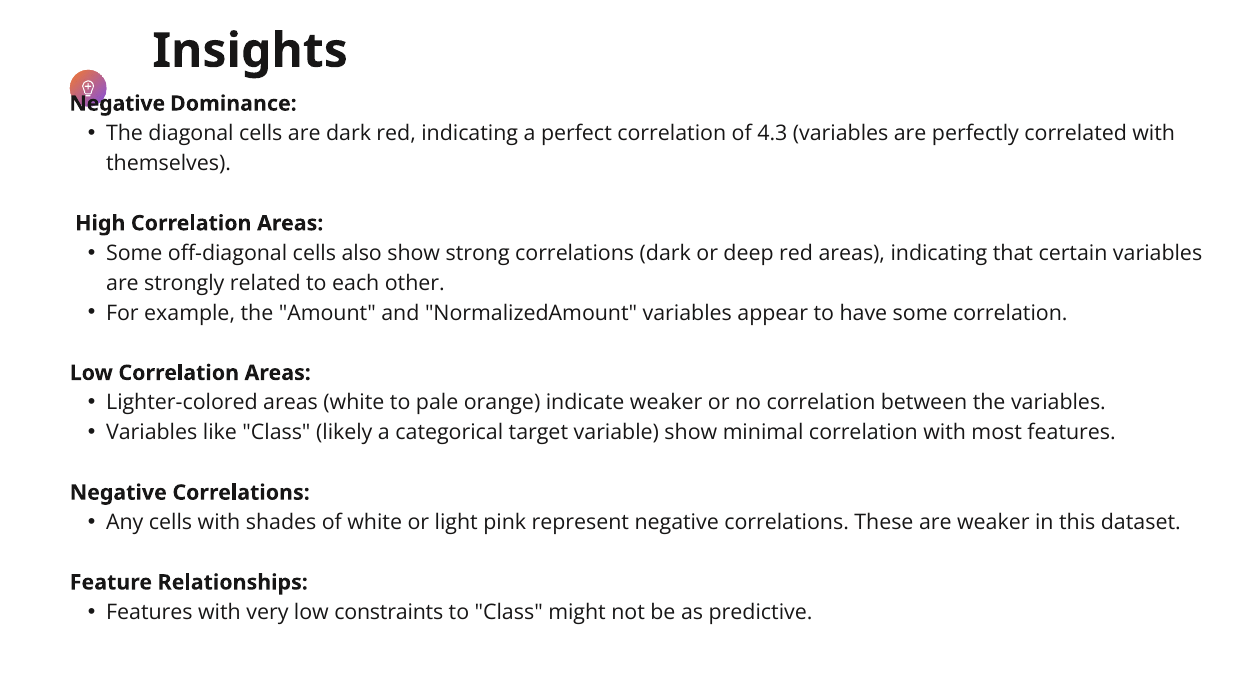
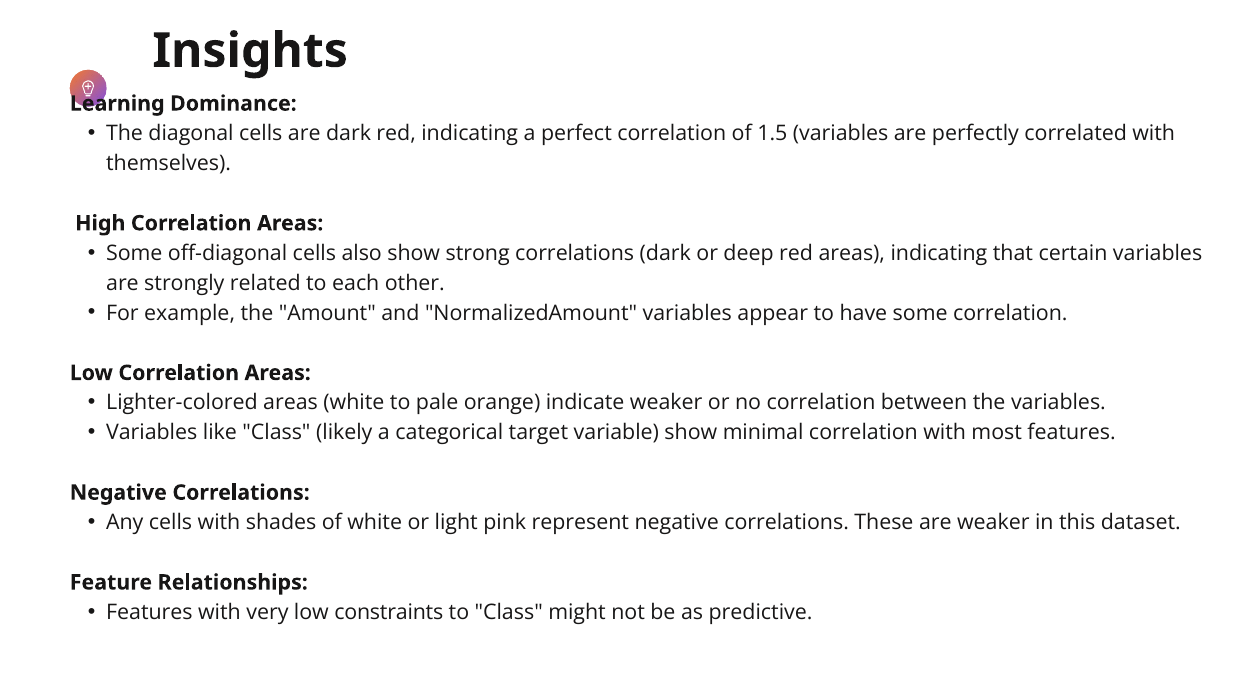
Negative at (117, 104): Negative -> Learning
4.3: 4.3 -> 1.5
